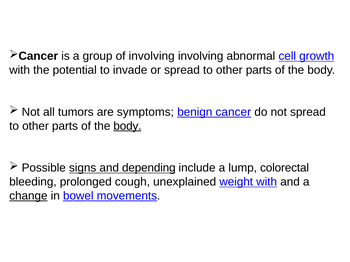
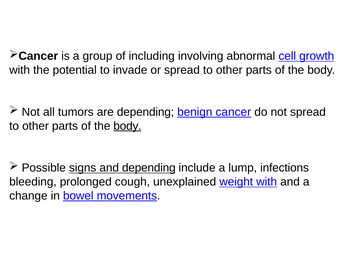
of involving: involving -> including
are symptoms: symptoms -> depending
colorectal: colorectal -> infections
change underline: present -> none
